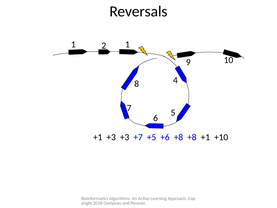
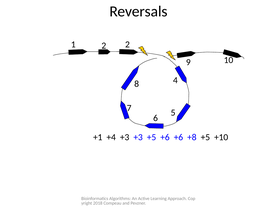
1 1: 1 -> 2
+1 +3: +3 -> +4
+3 +7: +7 -> +3
+6 +8: +8 -> +6
+8 +1: +1 -> +5
